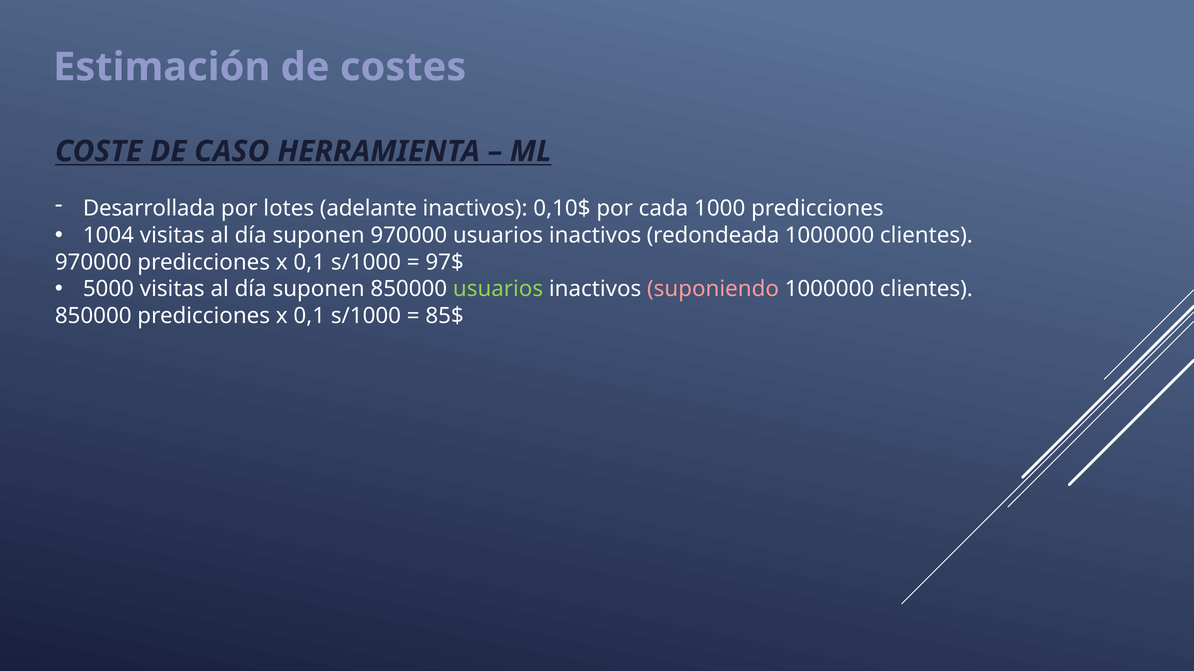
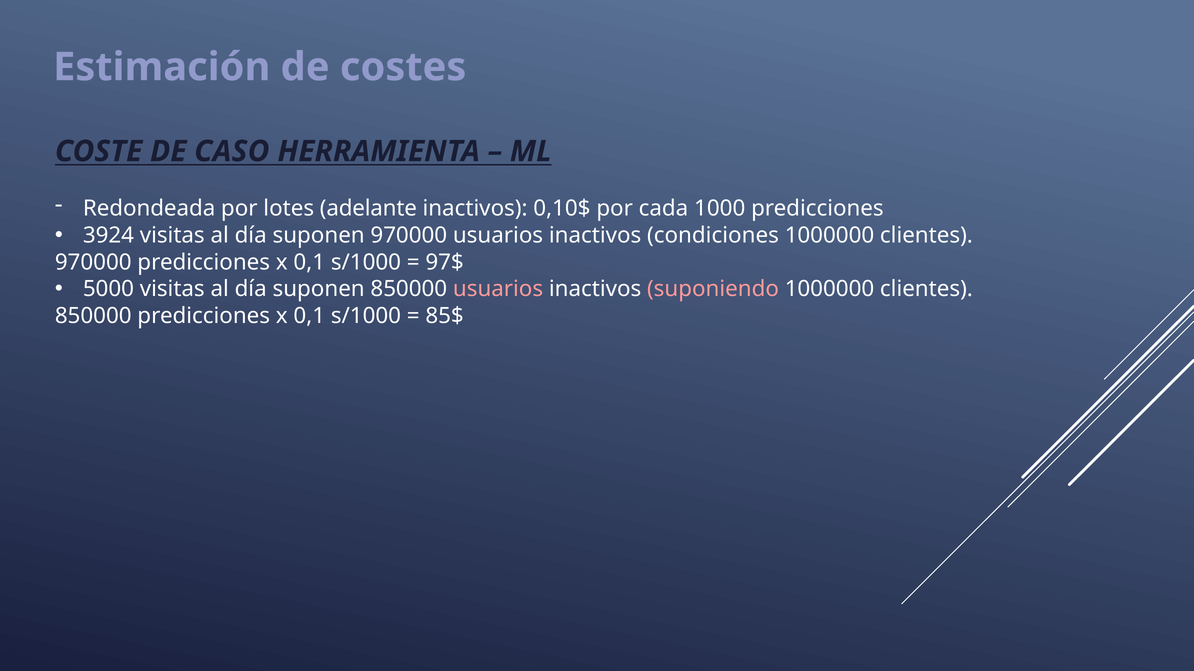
Desarrollada: Desarrollada -> Redondeada
1004: 1004 -> 3924
redondeada: redondeada -> condiciones
usuarios at (498, 289) colour: light green -> pink
